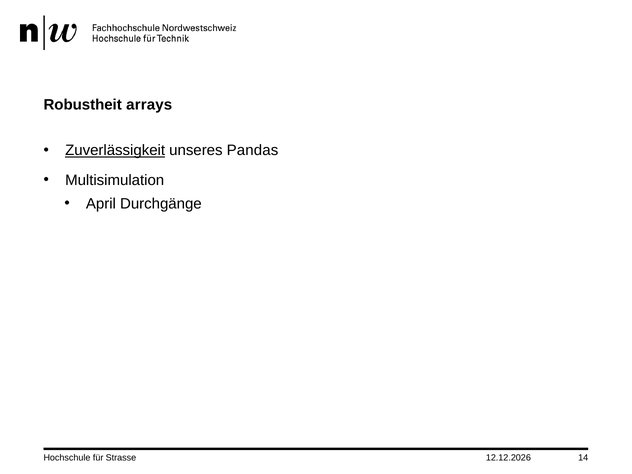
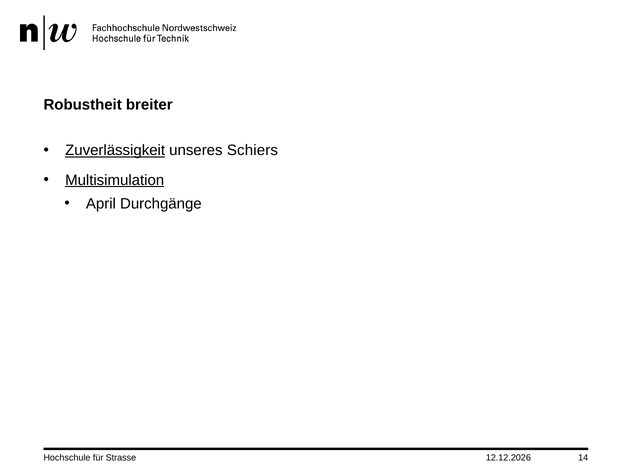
arrays: arrays -> breiter
Pandas: Pandas -> Schiers
Multisimulation underline: none -> present
